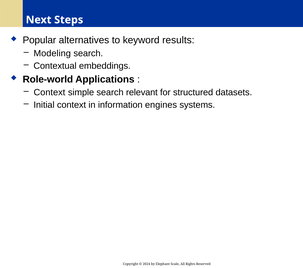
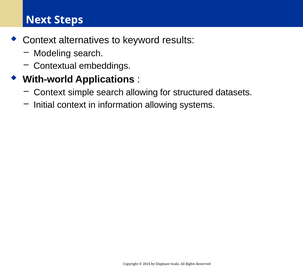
Popular at (39, 40): Popular -> Context
Role-world: Role-world -> With-world
search relevant: relevant -> allowing
information engines: engines -> allowing
